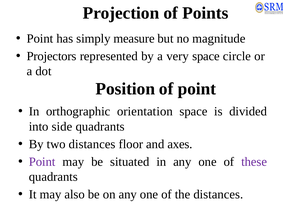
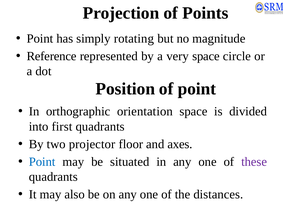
measure: measure -> rotating
Projectors: Projectors -> Reference
side: side -> first
two distances: distances -> projector
Point at (42, 162) colour: purple -> blue
